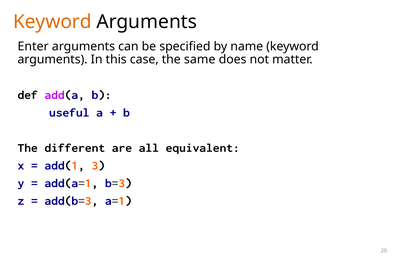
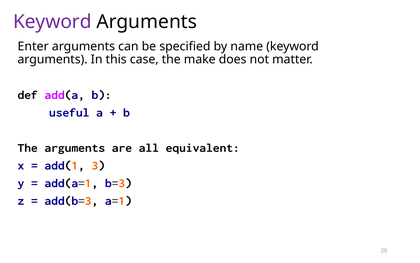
Keyword at (52, 22) colour: orange -> purple
same: same -> make
The different: different -> arguments
